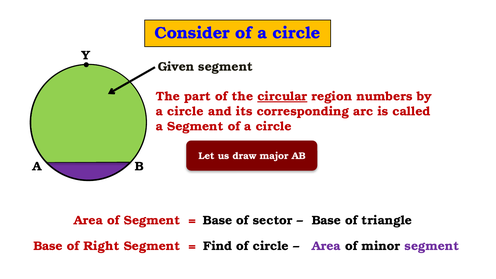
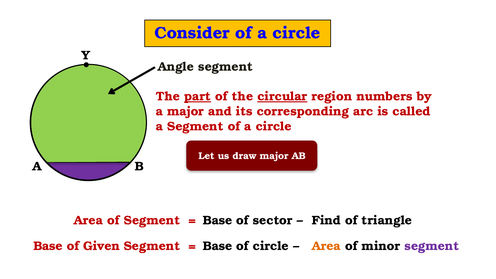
Given: Given -> Angle
part underline: none -> present
circle at (185, 111): circle -> major
Base at (326, 221): Base -> Find
Right: Right -> Given
Find at (218, 246): Find -> Base
Area at (326, 246) colour: purple -> orange
